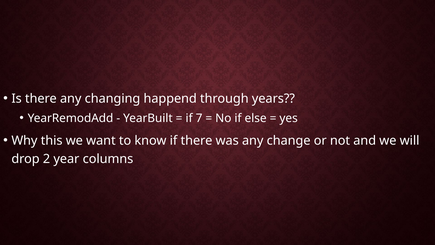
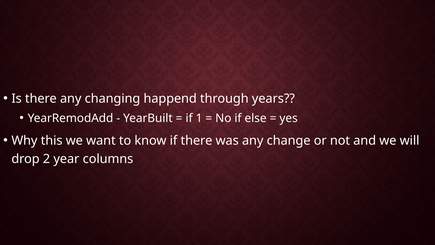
7: 7 -> 1
